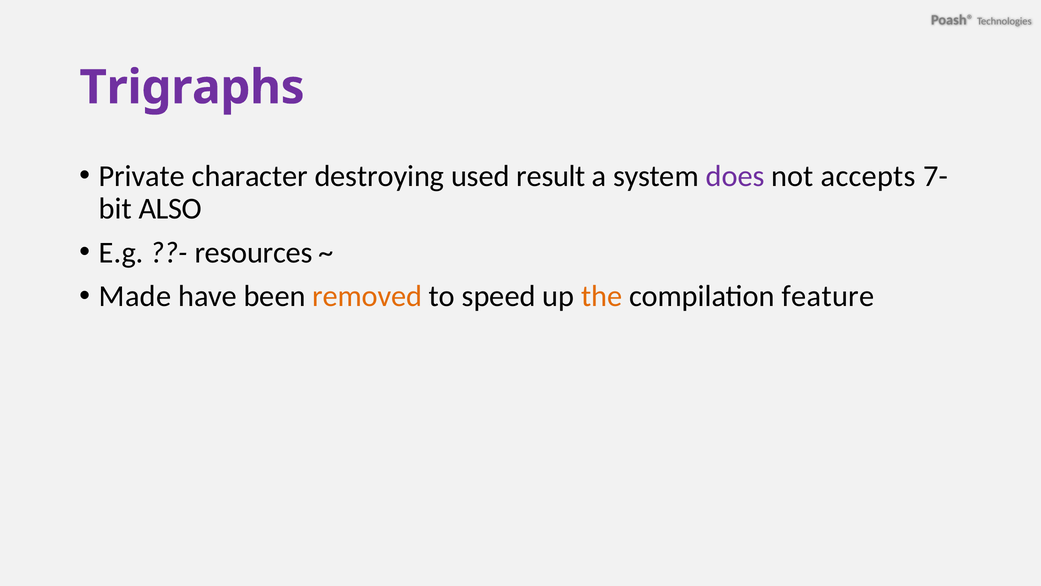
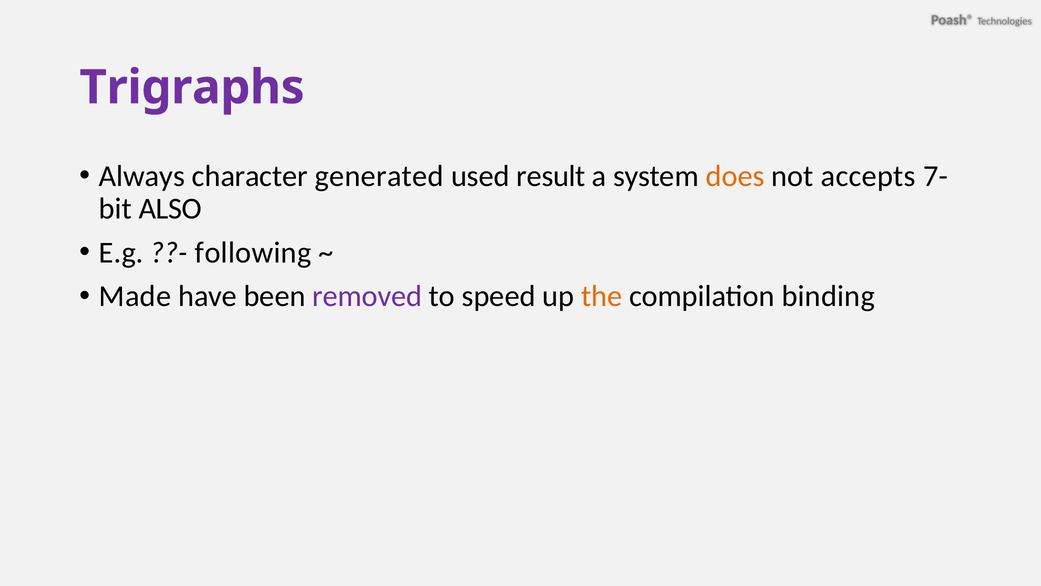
Private: Private -> Always
destroying: destroying -> generated
does colour: purple -> orange
resources: resources -> following
removed colour: orange -> purple
feature: feature -> binding
